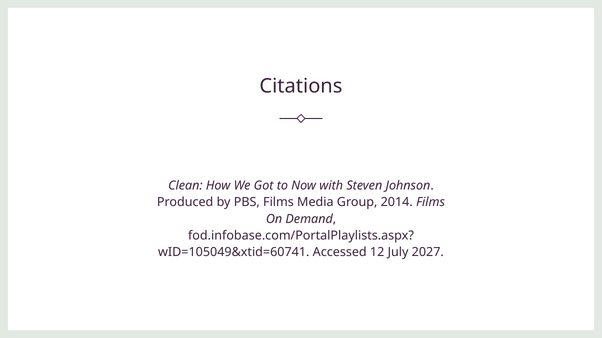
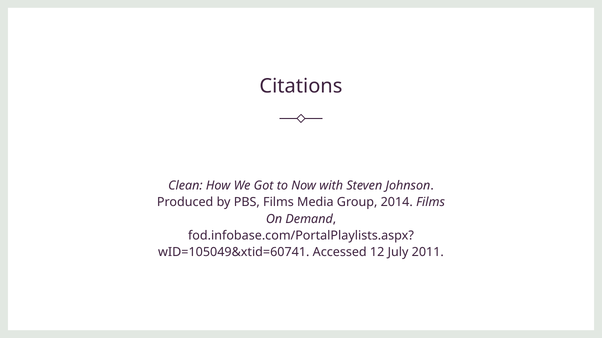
2027: 2027 -> 2011
